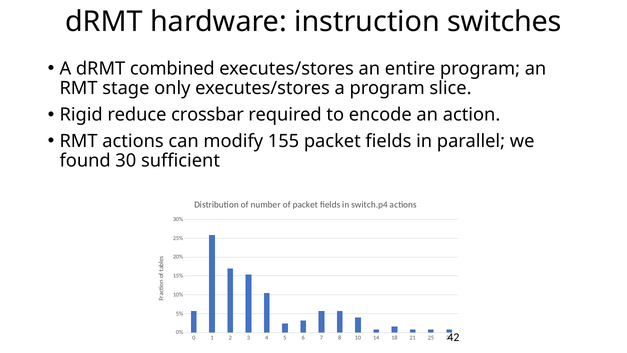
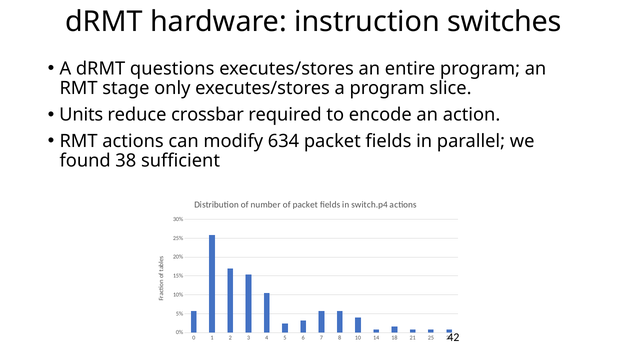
combined: combined -> questions
Rigid: Rigid -> Units
155: 155 -> 634
30: 30 -> 38
